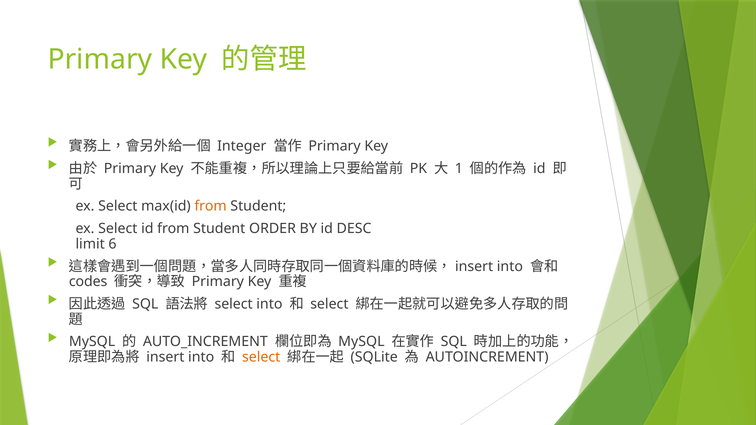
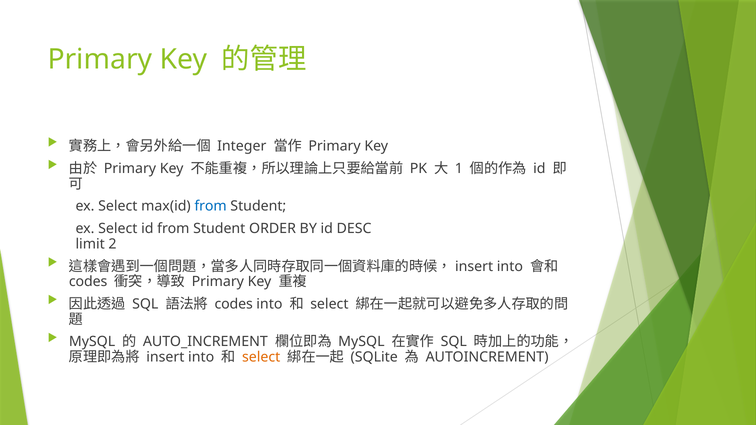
from at (211, 206) colour: orange -> blue
6: 6 -> 2
select at (234, 304): select -> codes
